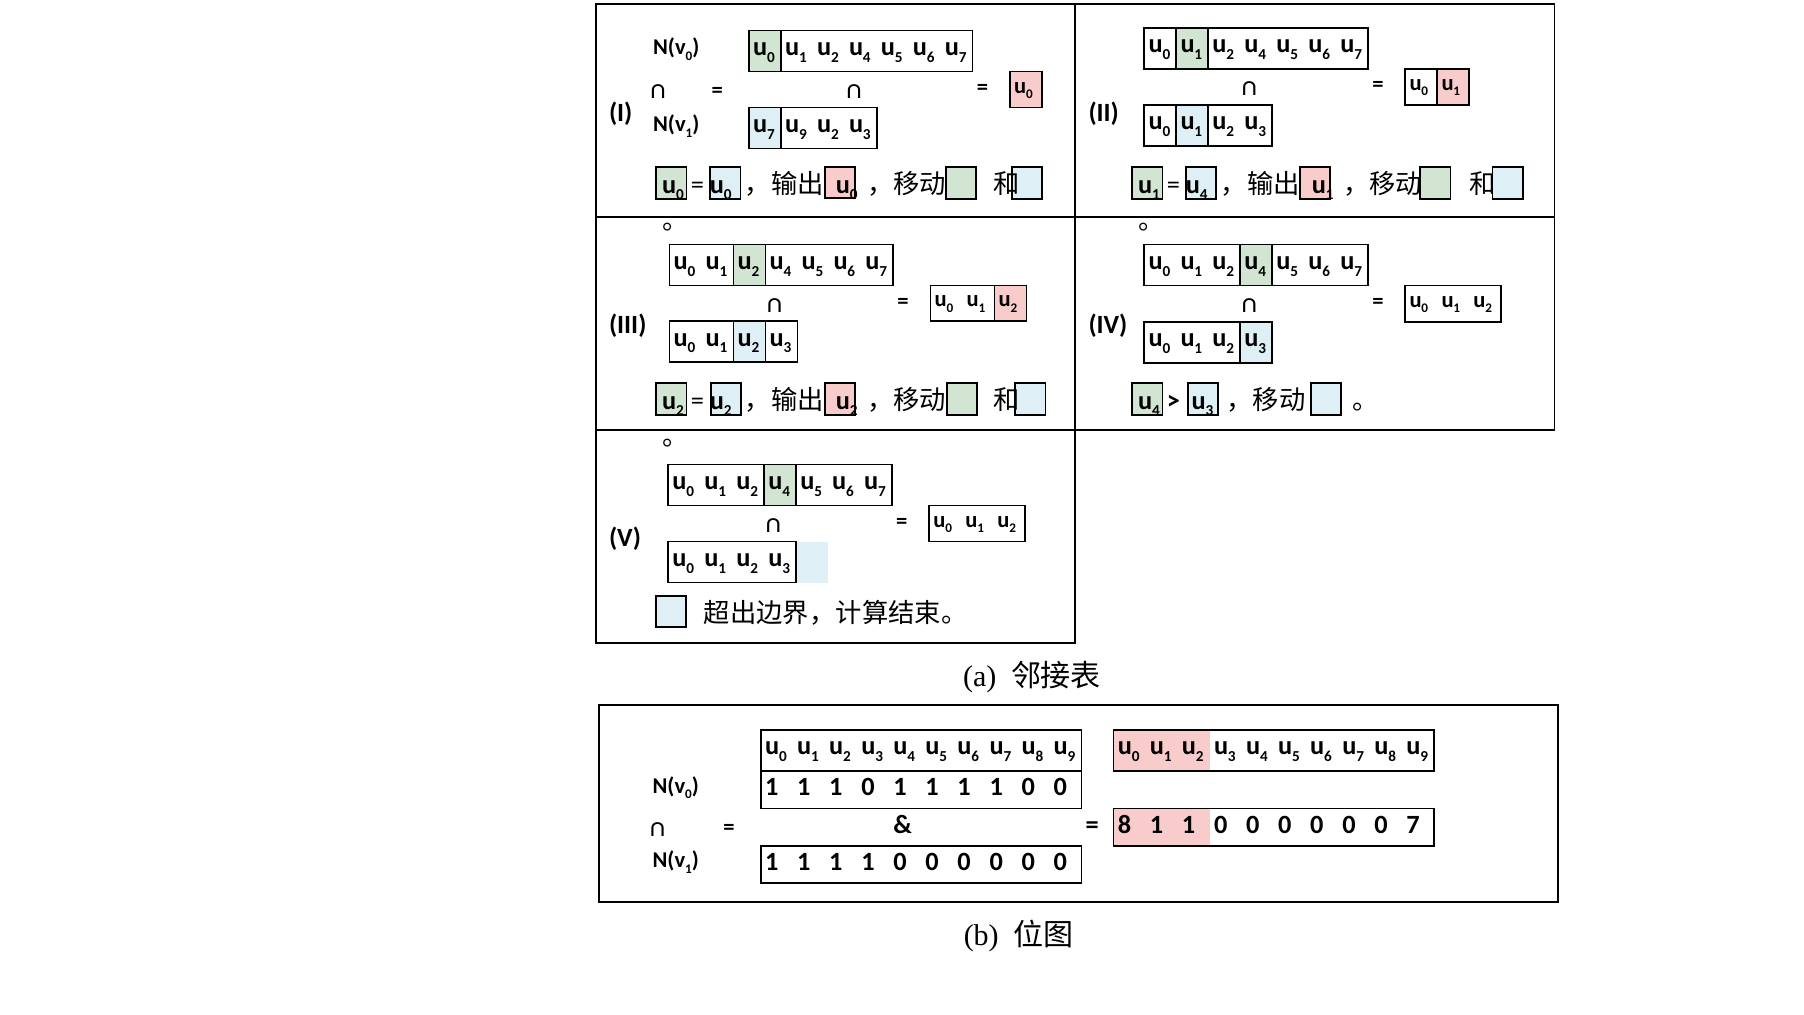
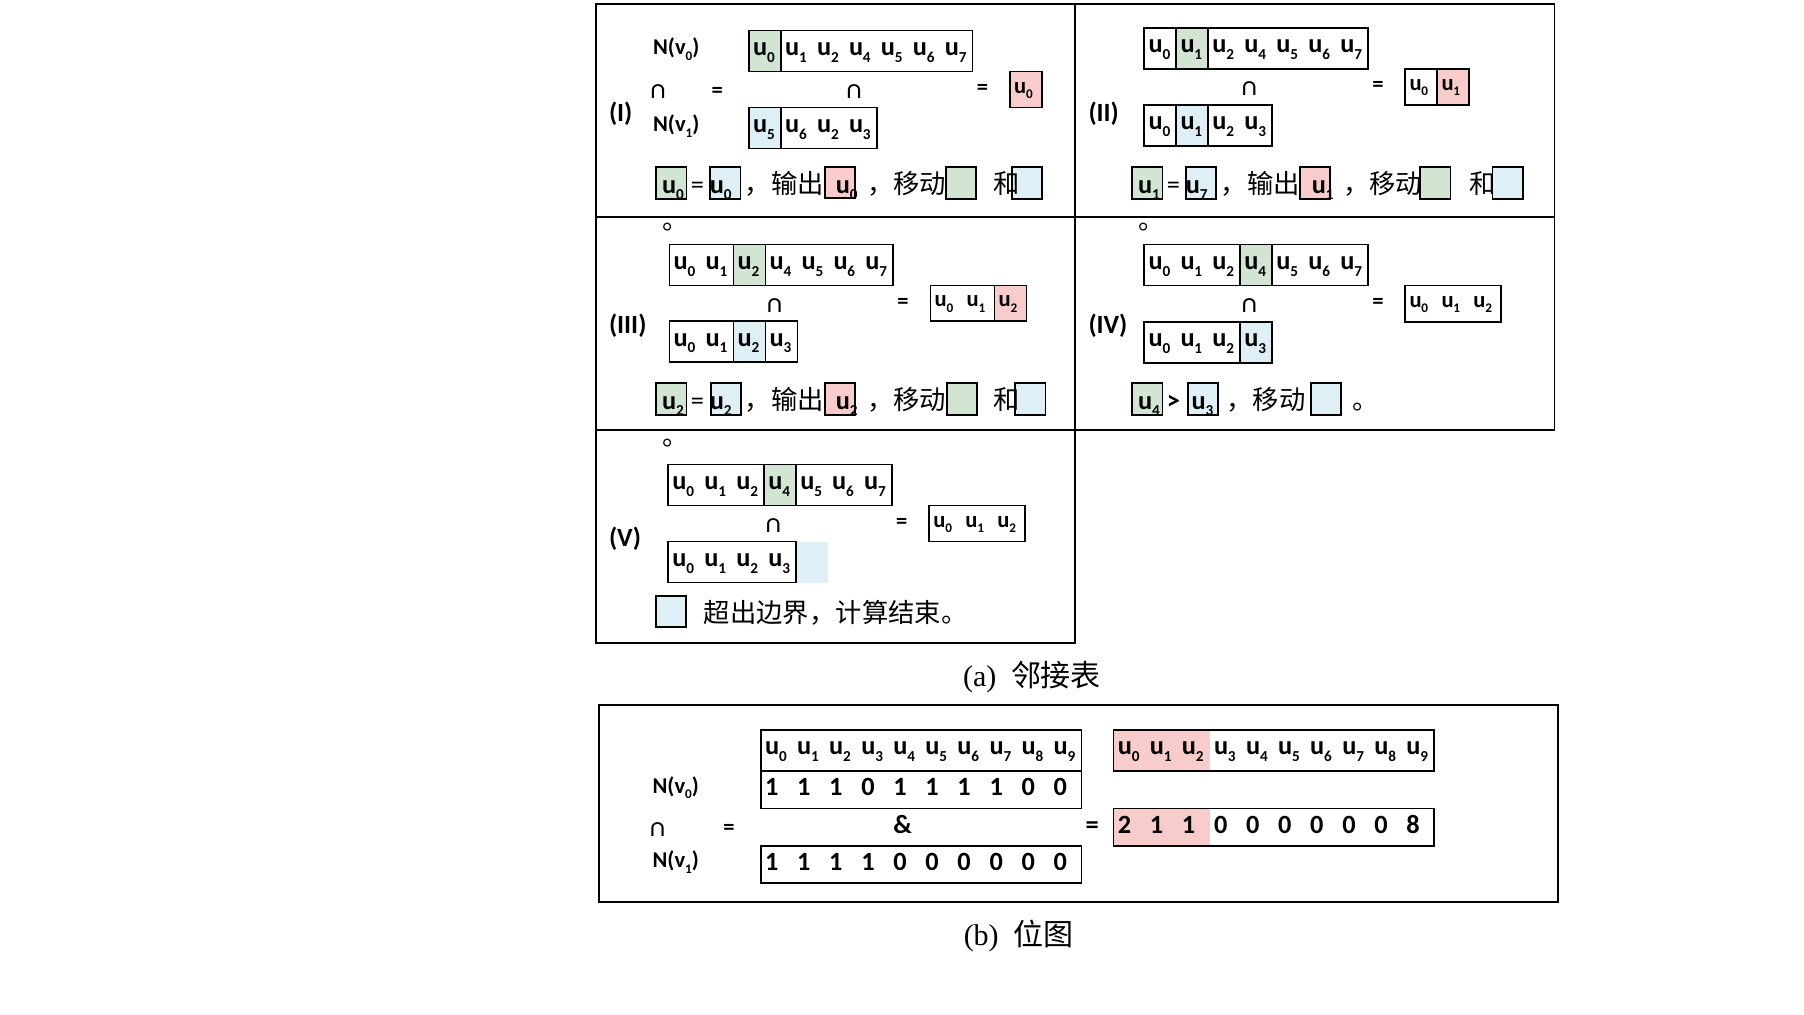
7 at (771, 134): 7 -> 5
9 at (803, 134): 9 -> 6
4 at (1204, 195): 4 -> 7
8 at (1124, 824): 8 -> 2
0 7: 7 -> 8
